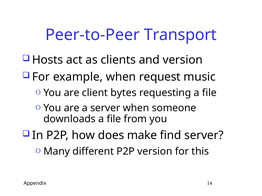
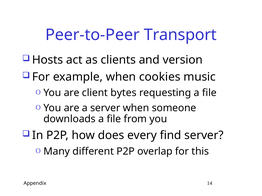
request: request -> cookies
make: make -> every
P2P version: version -> overlap
